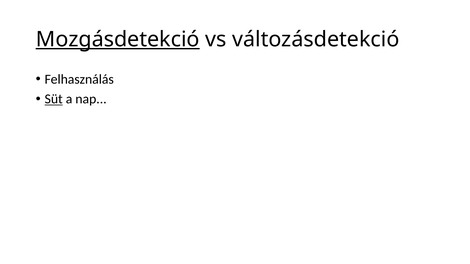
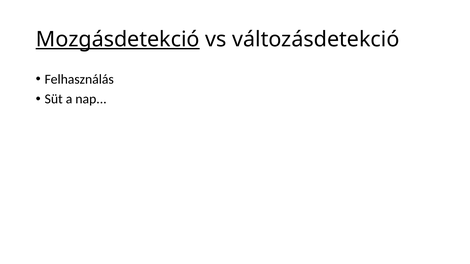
Süt underline: present -> none
